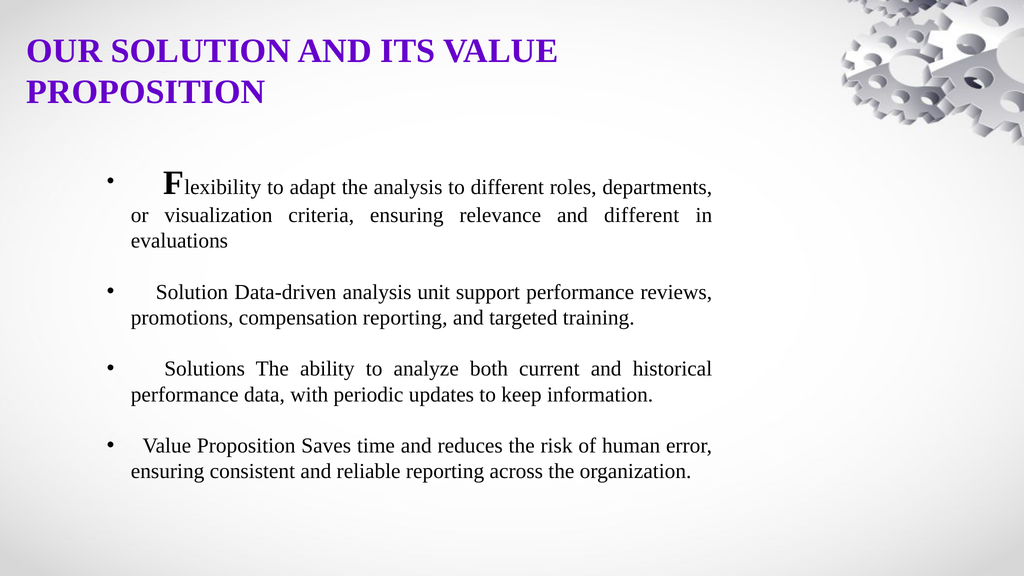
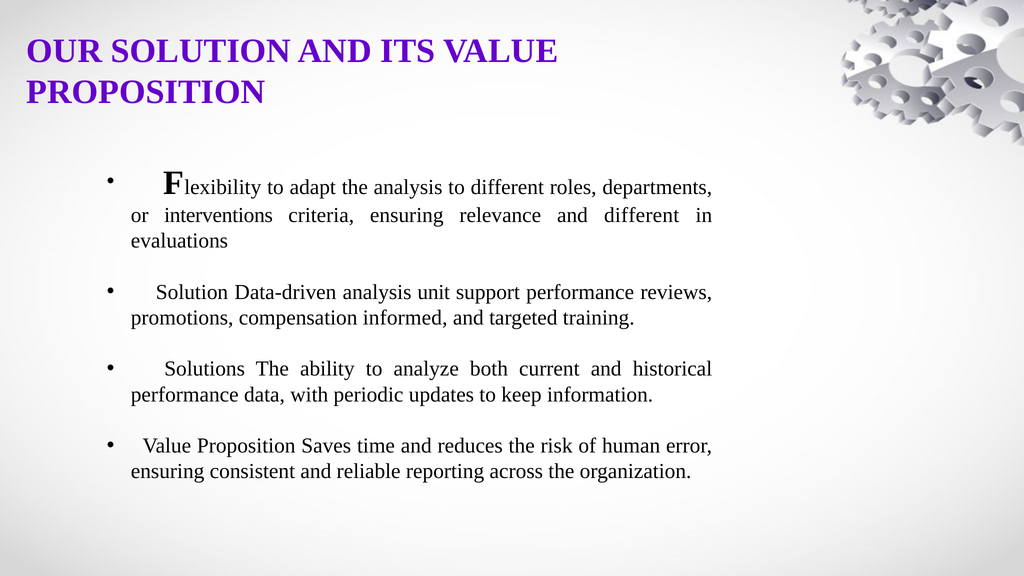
visualization: visualization -> interventions
compensation reporting: reporting -> informed
